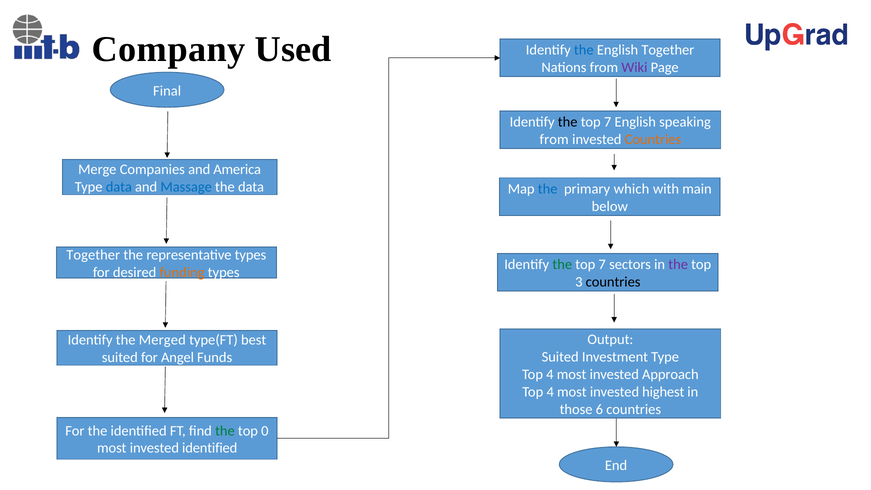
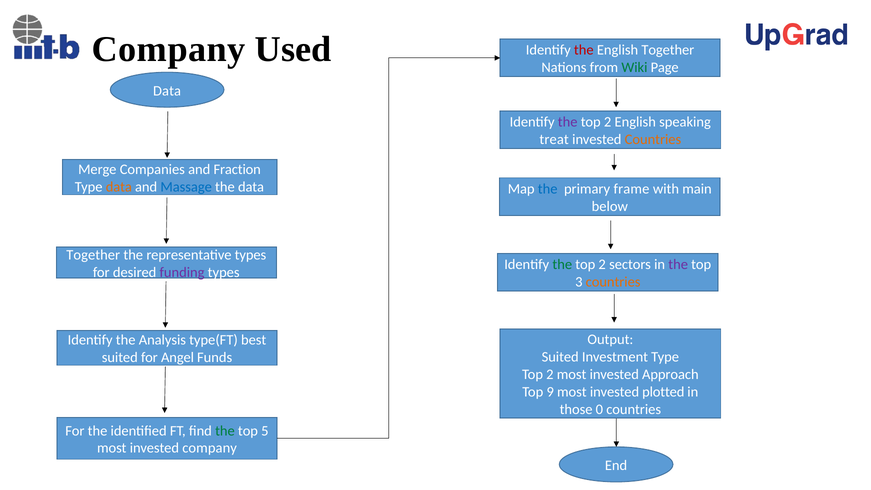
the at (584, 50) colour: blue -> red
Wiki colour: purple -> green
Final at (167, 91): Final -> Data
the at (568, 122) colour: black -> purple
7 at (608, 122): 7 -> 2
from at (554, 139): from -> treat
America: America -> Fraction
data at (119, 187) colour: blue -> orange
which: which -> frame
7 at (602, 264): 7 -> 2
funding colour: orange -> purple
countries at (613, 282) colour: black -> orange
Merged: Merged -> Analysis
4 at (550, 374): 4 -> 2
4 at (550, 392): 4 -> 9
highest: highest -> plotted
6: 6 -> 0
0: 0 -> 5
invested identified: identified -> company
